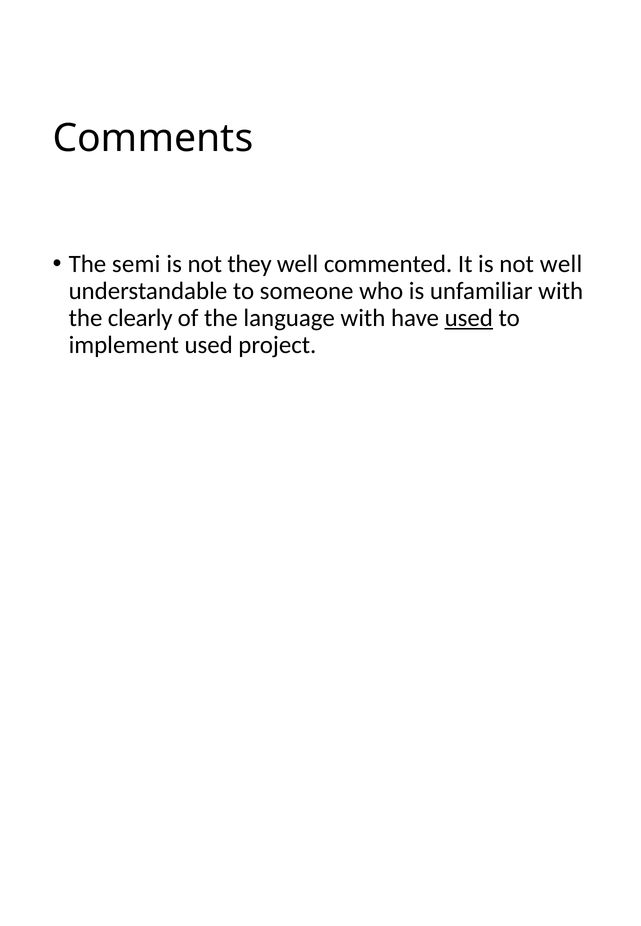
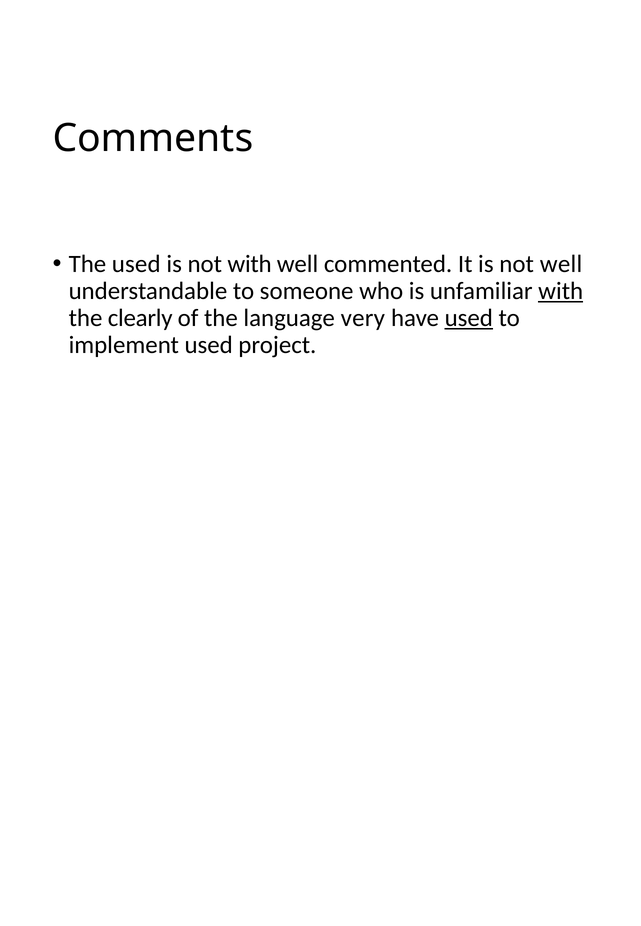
The semi: semi -> used
not they: they -> with
with at (561, 291) underline: none -> present
language with: with -> very
